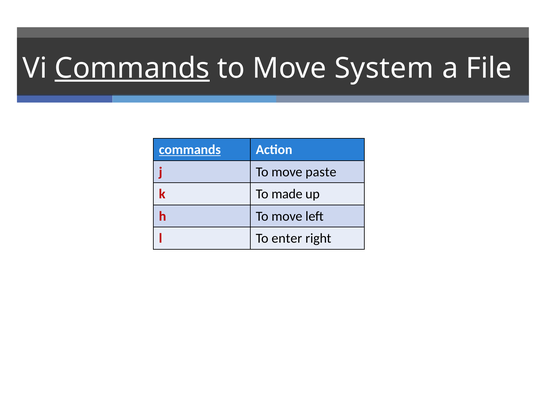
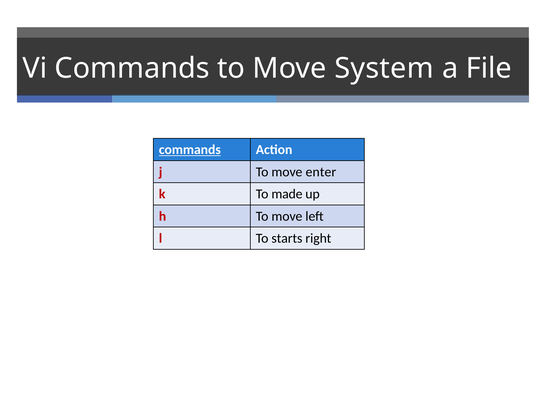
Commands at (132, 68) underline: present -> none
paste: paste -> enter
enter: enter -> starts
